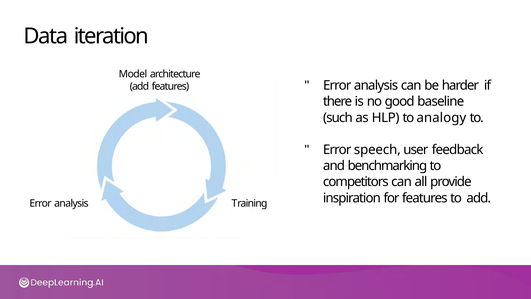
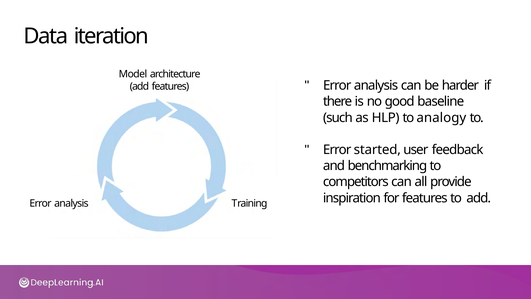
speech: speech -> started
